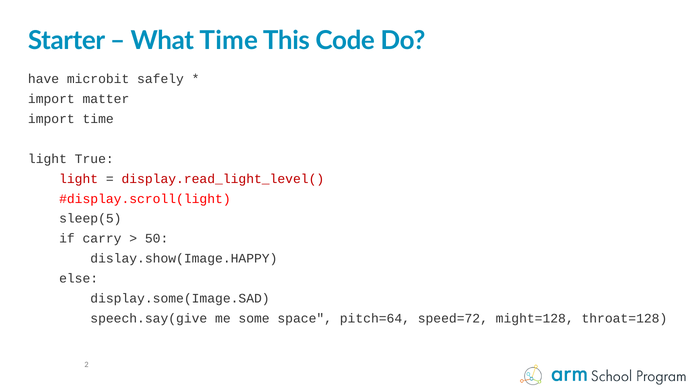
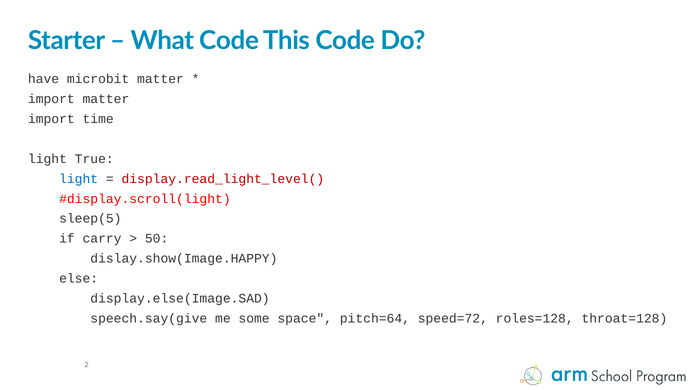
What Time: Time -> Code
microbit safely: safely -> matter
light at (79, 179) colour: red -> blue
display.some(Image.SAD: display.some(Image.SAD -> display.else(Image.SAD
might=128: might=128 -> roles=128
